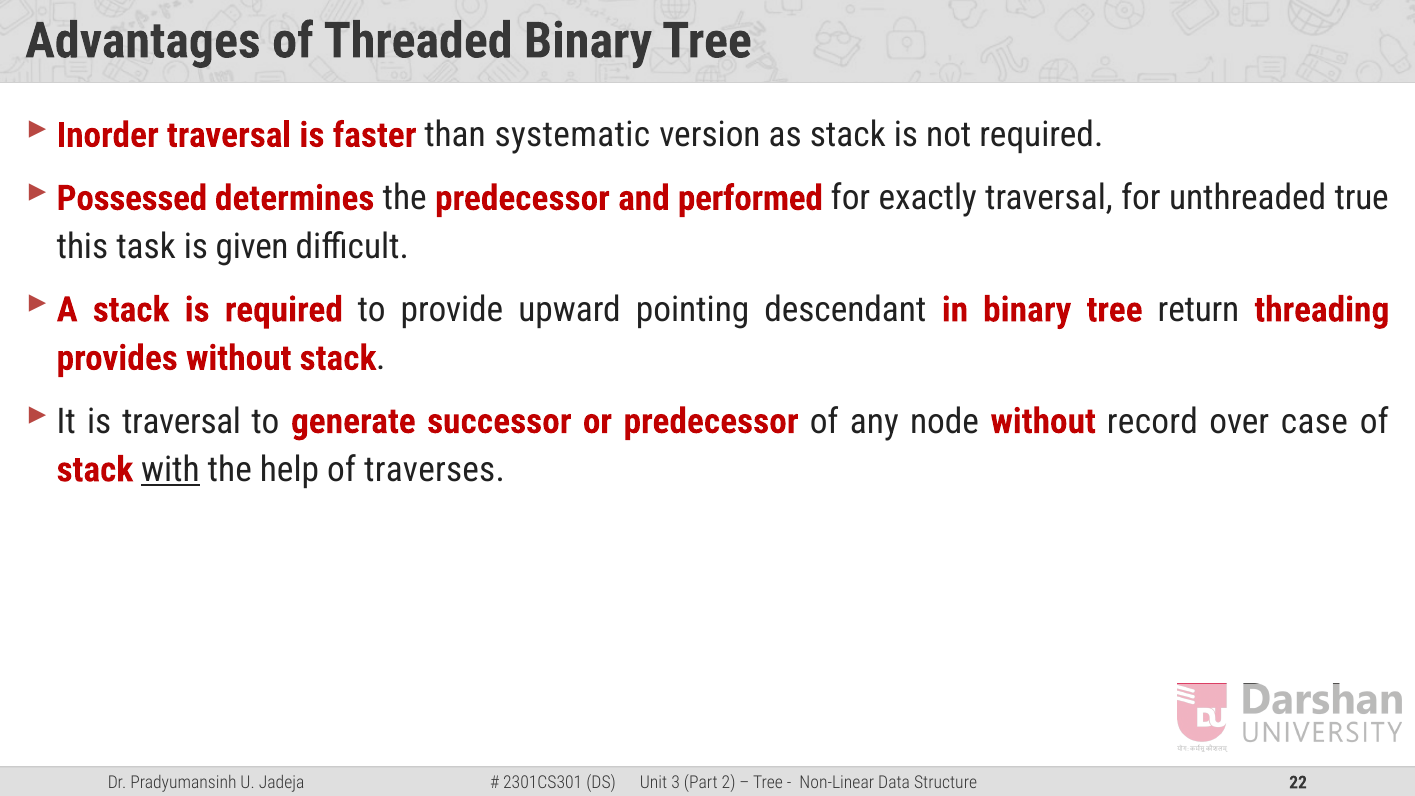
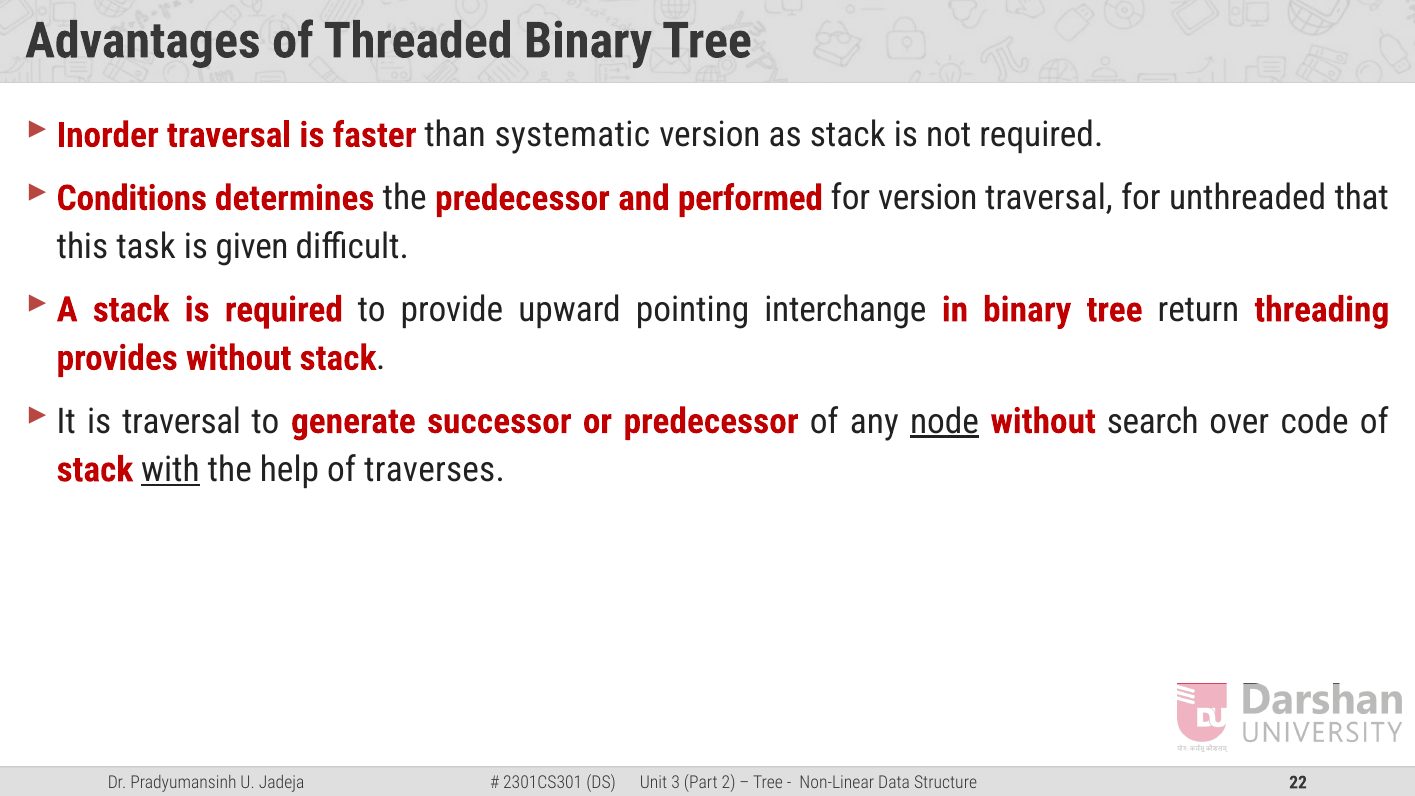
Possessed: Possessed -> Conditions
for exactly: exactly -> version
true: true -> that
descendant: descendant -> interchange
node underline: none -> present
record: record -> search
case: case -> code
